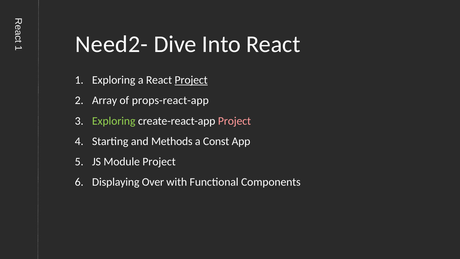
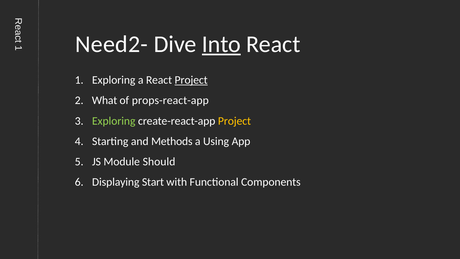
Into underline: none -> present
Array: Array -> What
Project at (234, 121) colour: pink -> yellow
Const: Const -> Using
Module Project: Project -> Should
Over: Over -> Start
